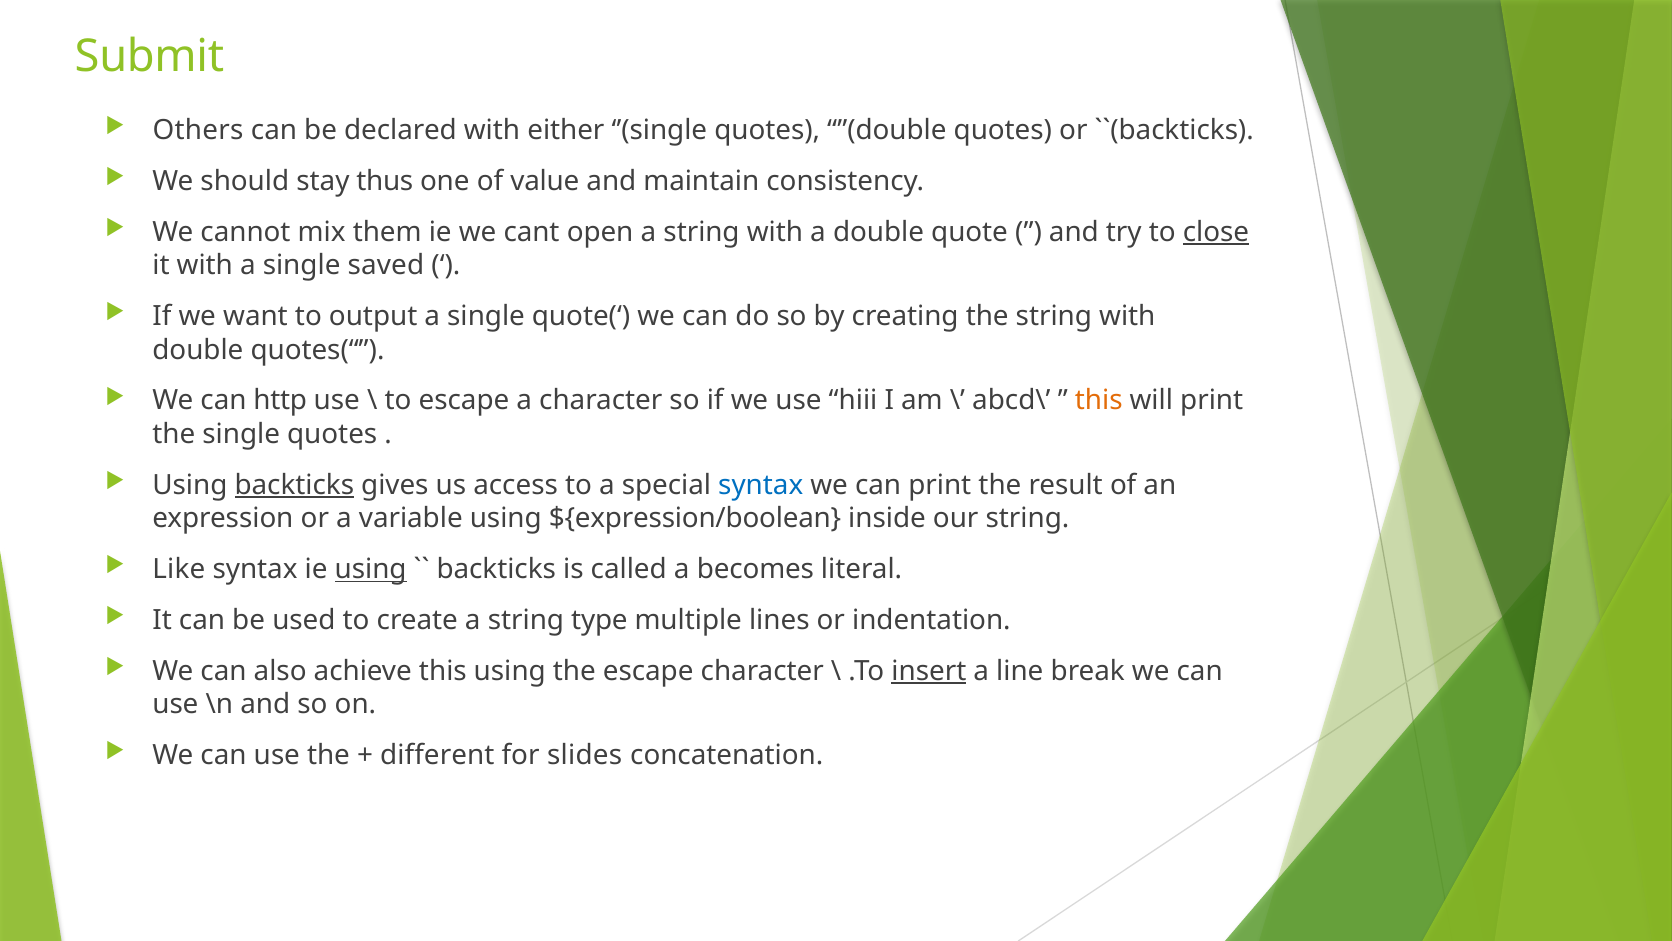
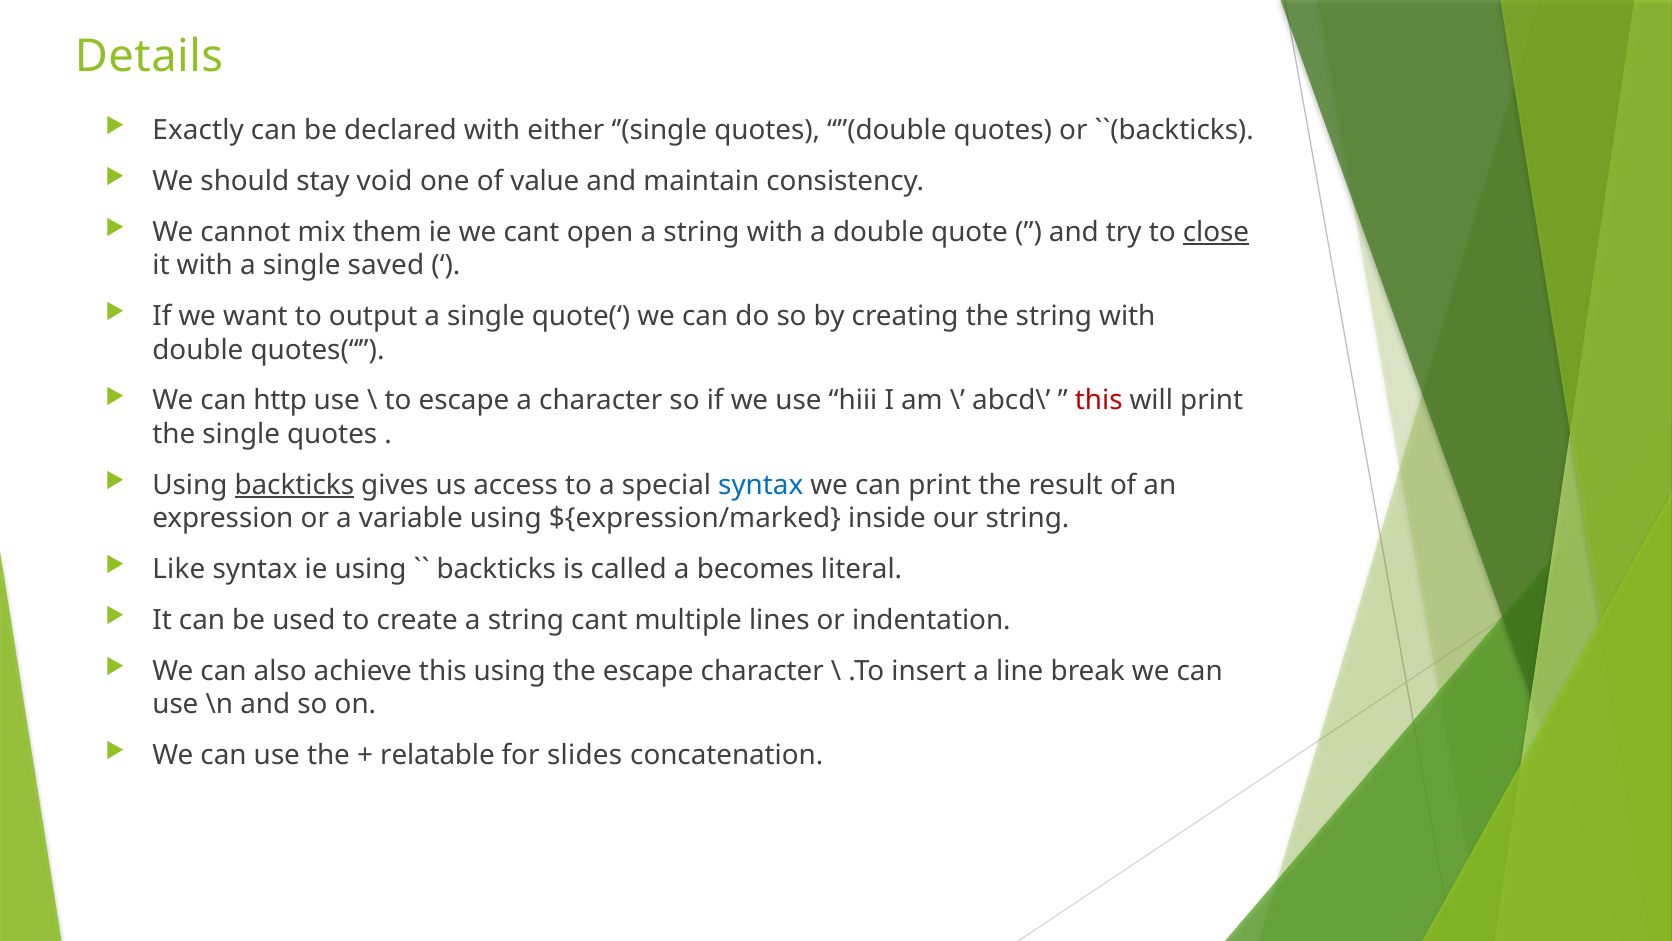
Submit: Submit -> Details
Others: Others -> Exactly
thus: thus -> void
this at (1099, 401) colour: orange -> red
${expression/boolean: ${expression/boolean -> ${expression/marked
using at (371, 569) underline: present -> none
string type: type -> cant
insert underline: present -> none
different: different -> relatable
